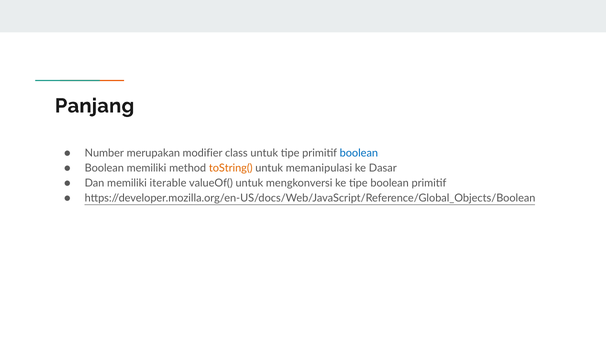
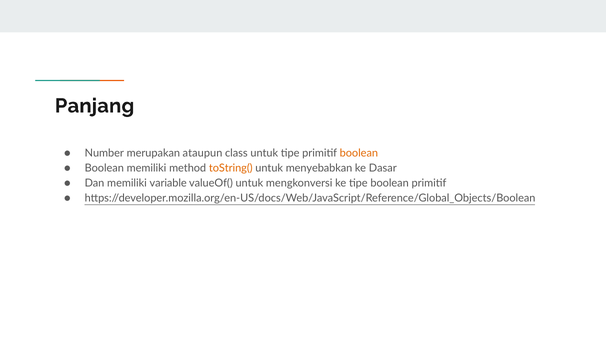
modifier: modifier -> ataupun
boolean at (359, 153) colour: blue -> orange
memanipulasi: memanipulasi -> menyebabkan
iterable: iterable -> variable
